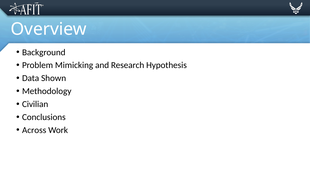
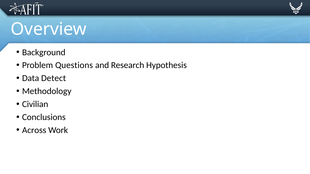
Mimicking: Mimicking -> Questions
Shown: Shown -> Detect
